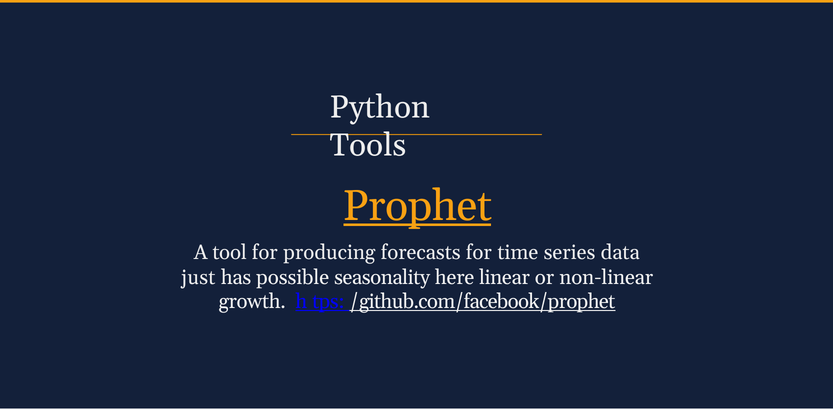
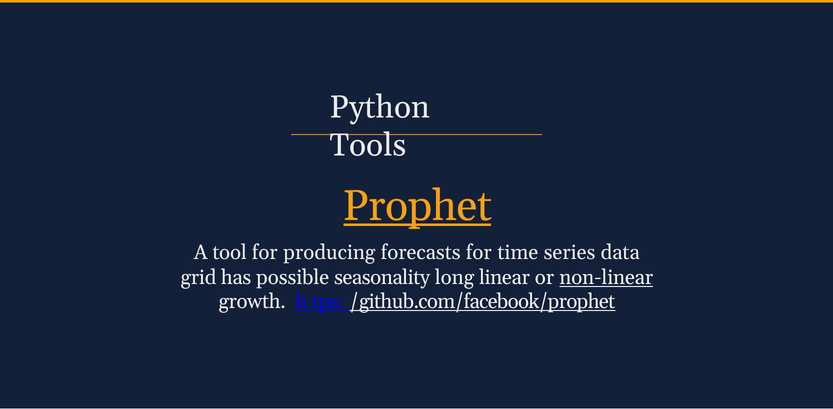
just: just -> grid
here: here -> long
non-linear underline: none -> present
